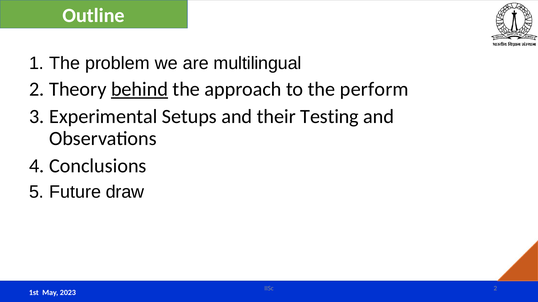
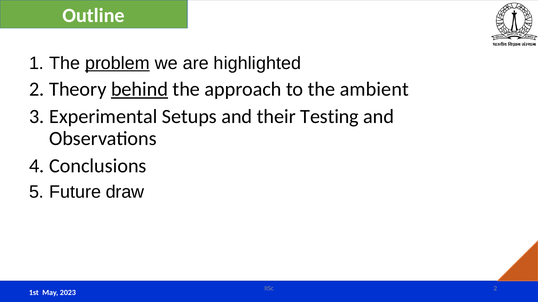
problem underline: none -> present
multilingual: multilingual -> highlighted
perform: perform -> ambient
